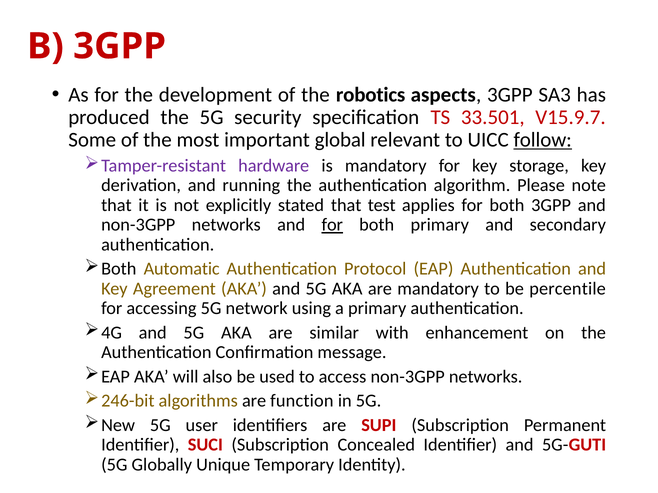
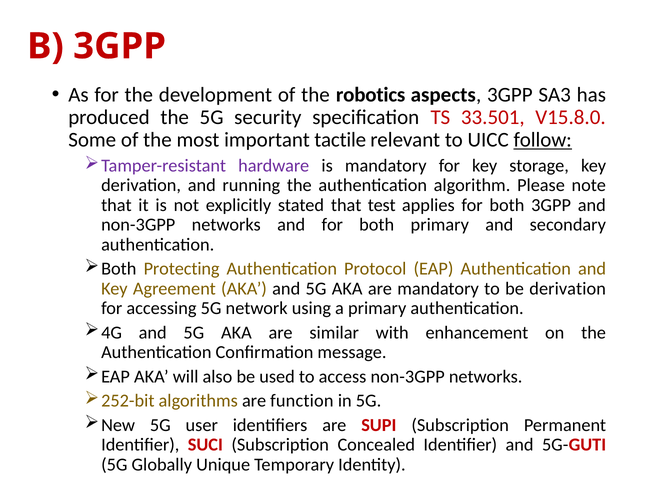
V15.9.7: V15.9.7 -> V15.8.0
global: global -> tactile
for at (332, 225) underline: present -> none
Automatic: Automatic -> Protecting
be percentile: percentile -> derivation
246-bit: 246-bit -> 252-bit
